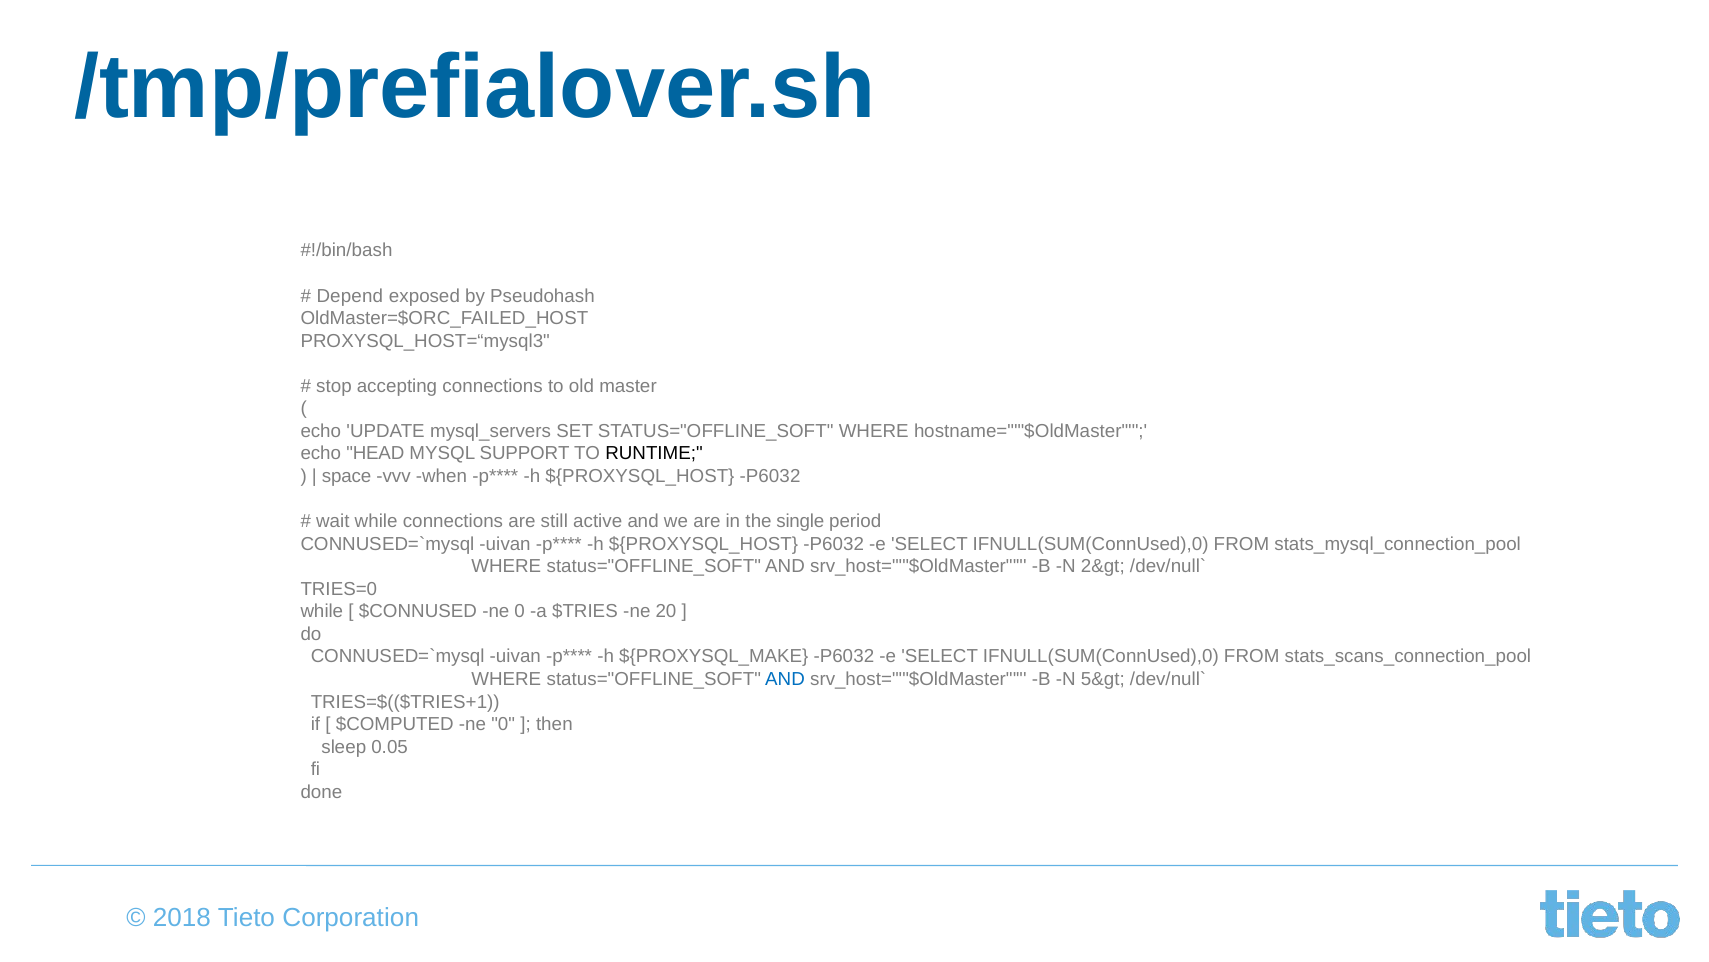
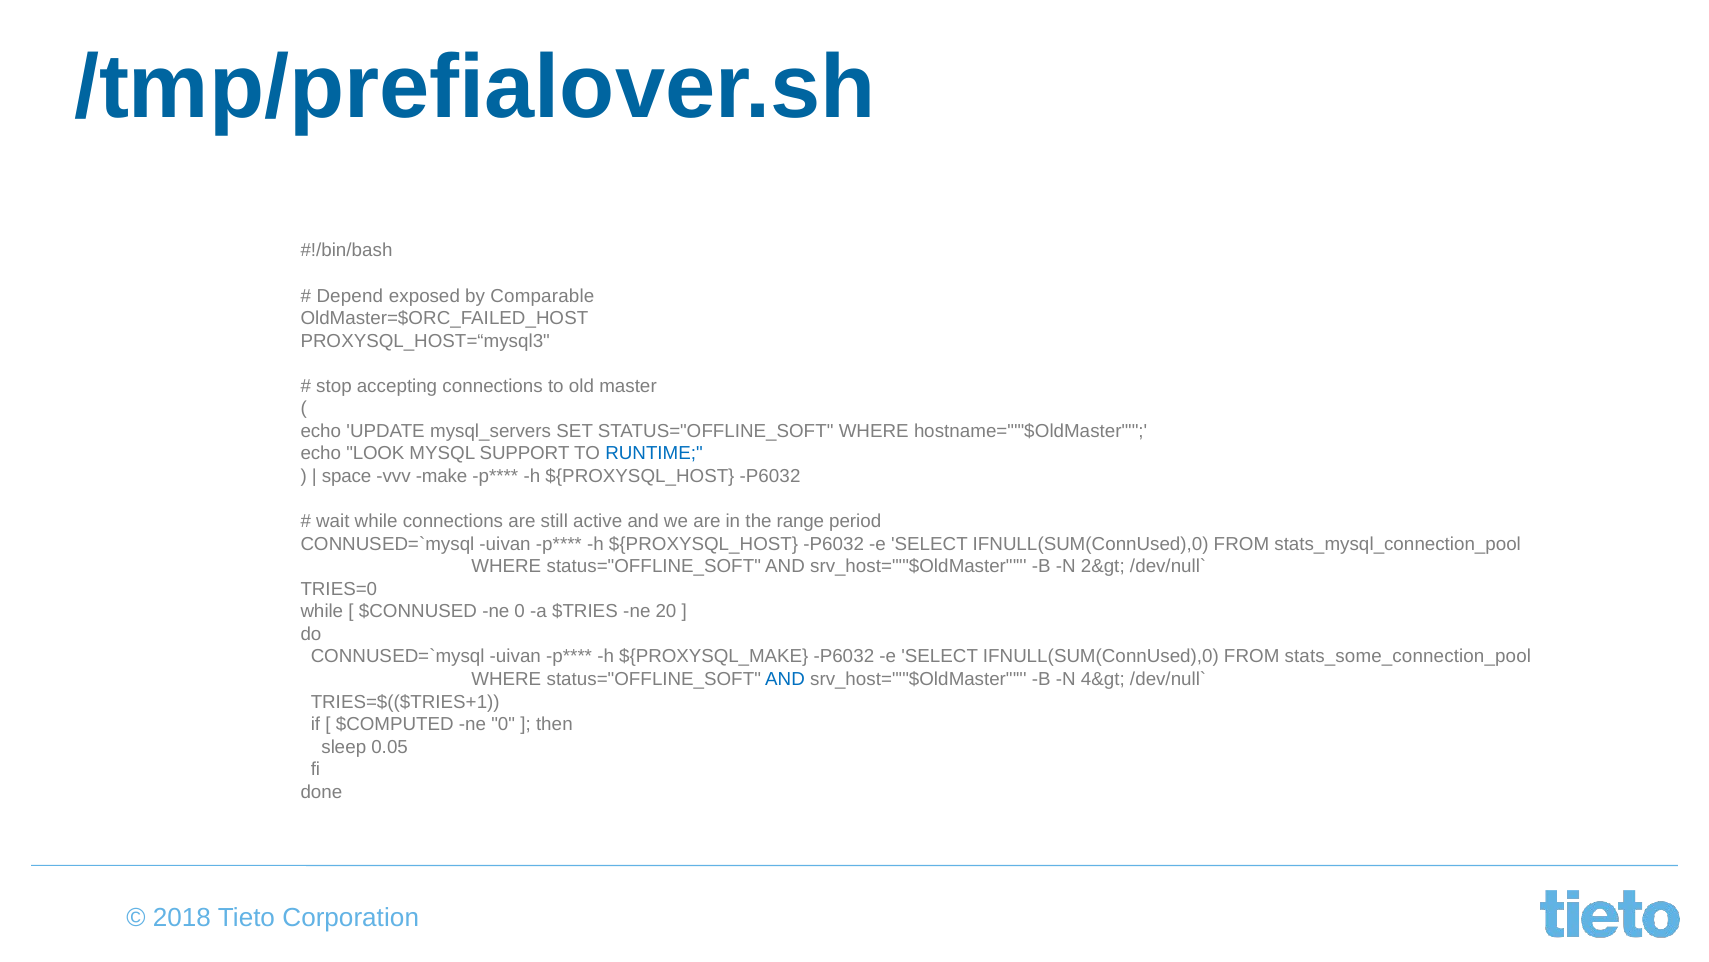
Pseudohash: Pseudohash -> Comparable
HEAD: HEAD -> LOOK
RUNTIME colour: black -> blue
when: when -> make
single: single -> range
stats_scans_connection_pool: stats_scans_connection_pool -> stats_some_connection_pool
5&gt: 5&gt -> 4&gt
